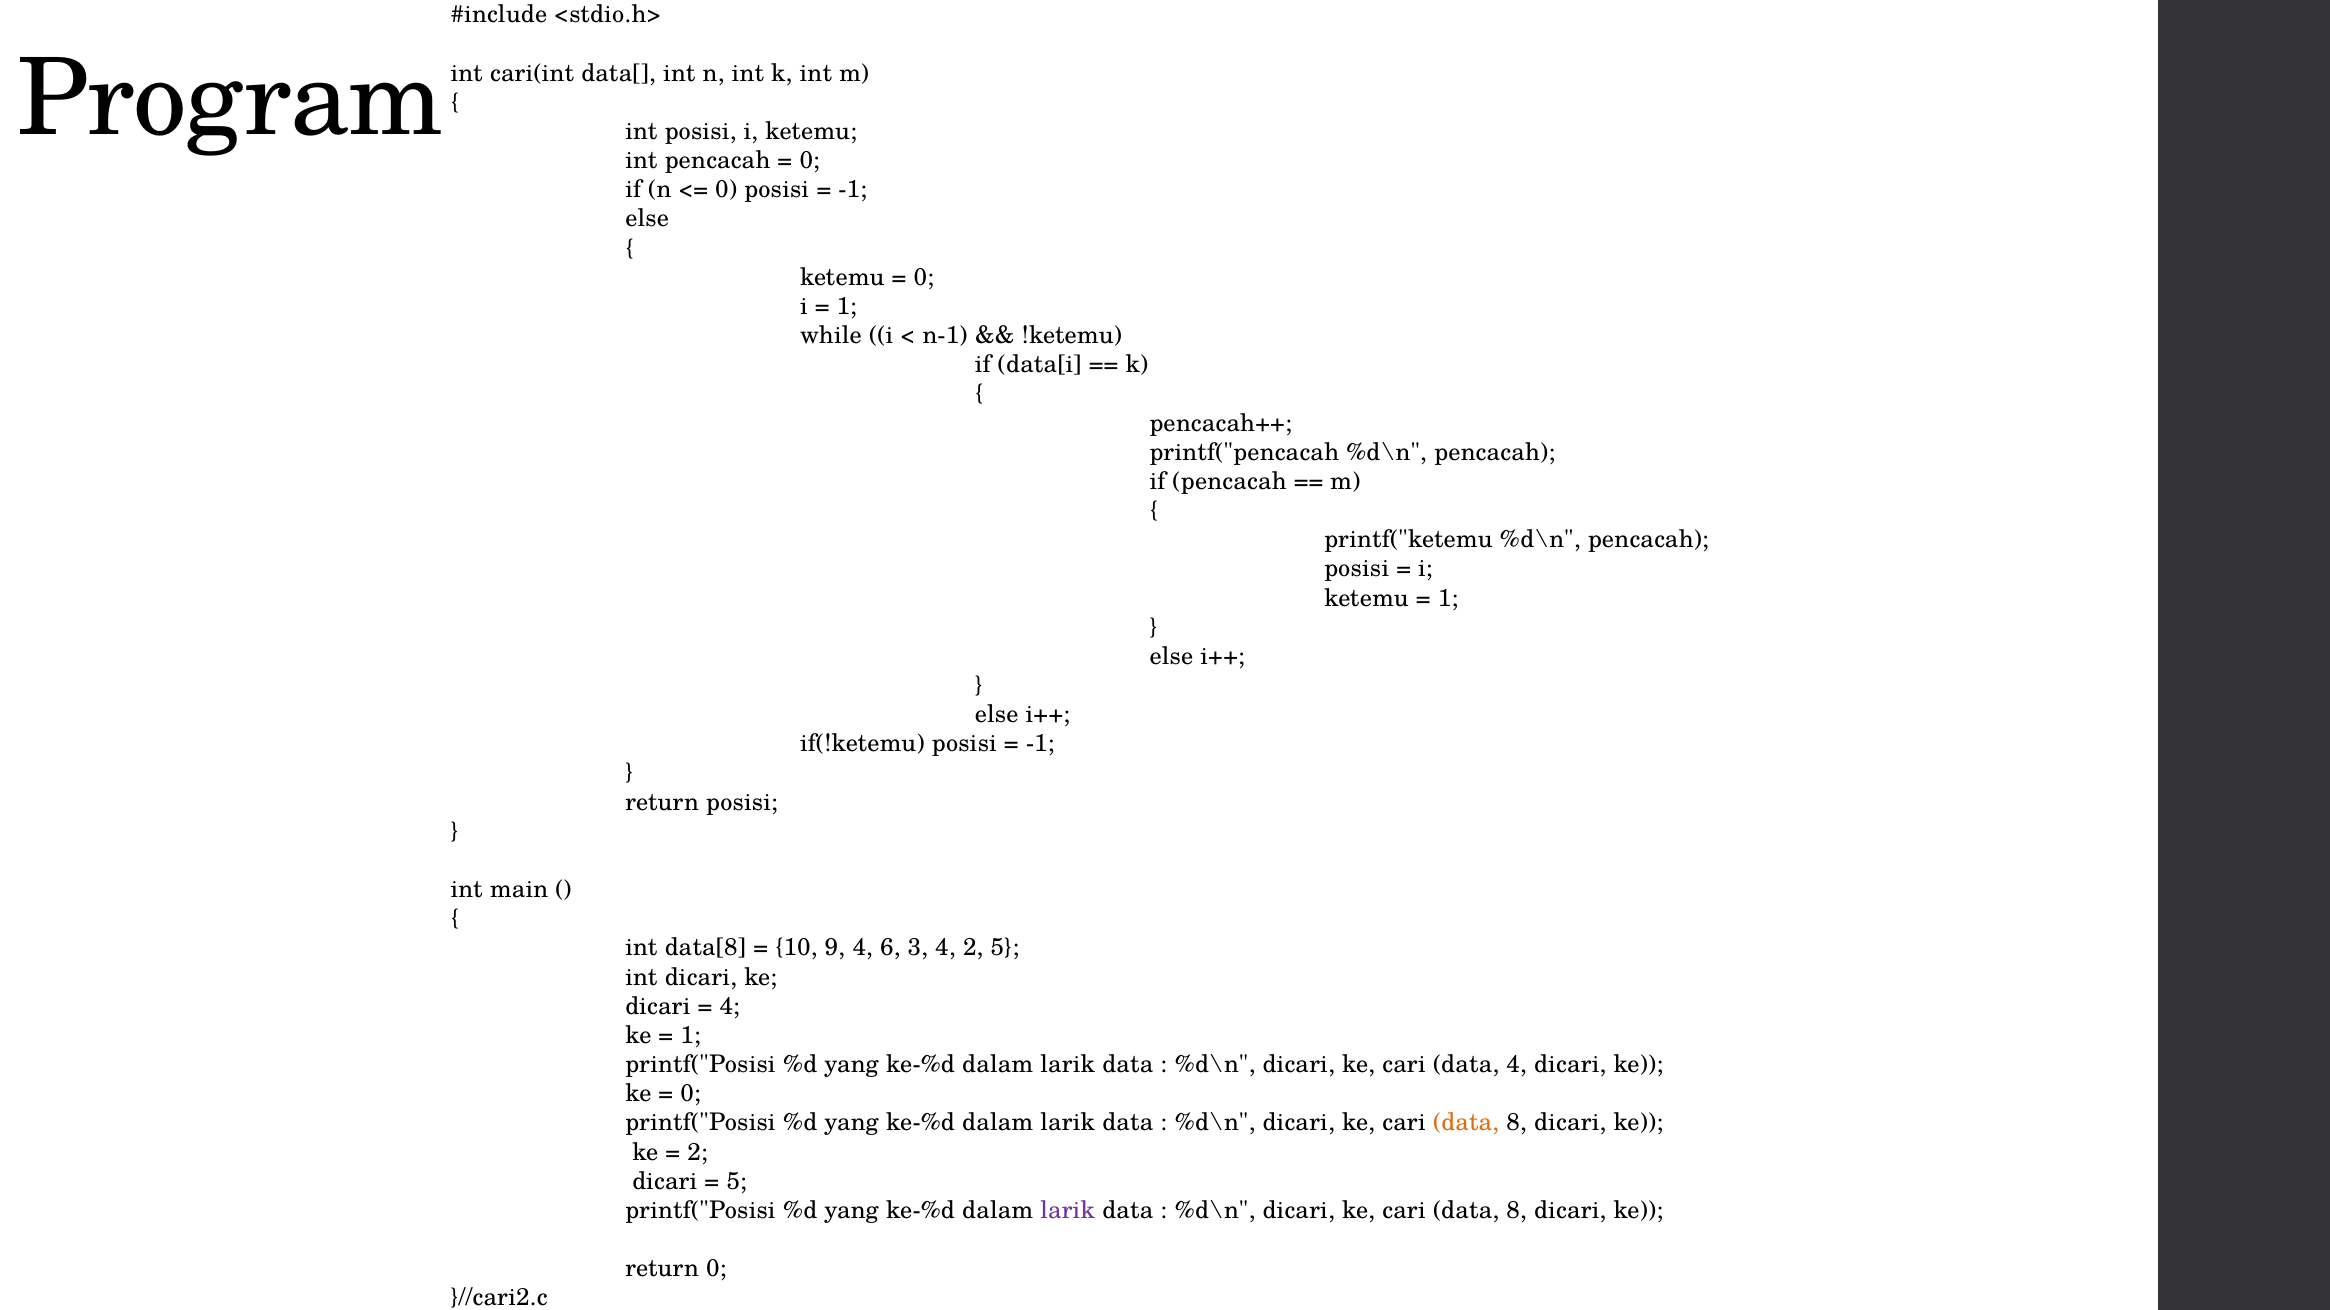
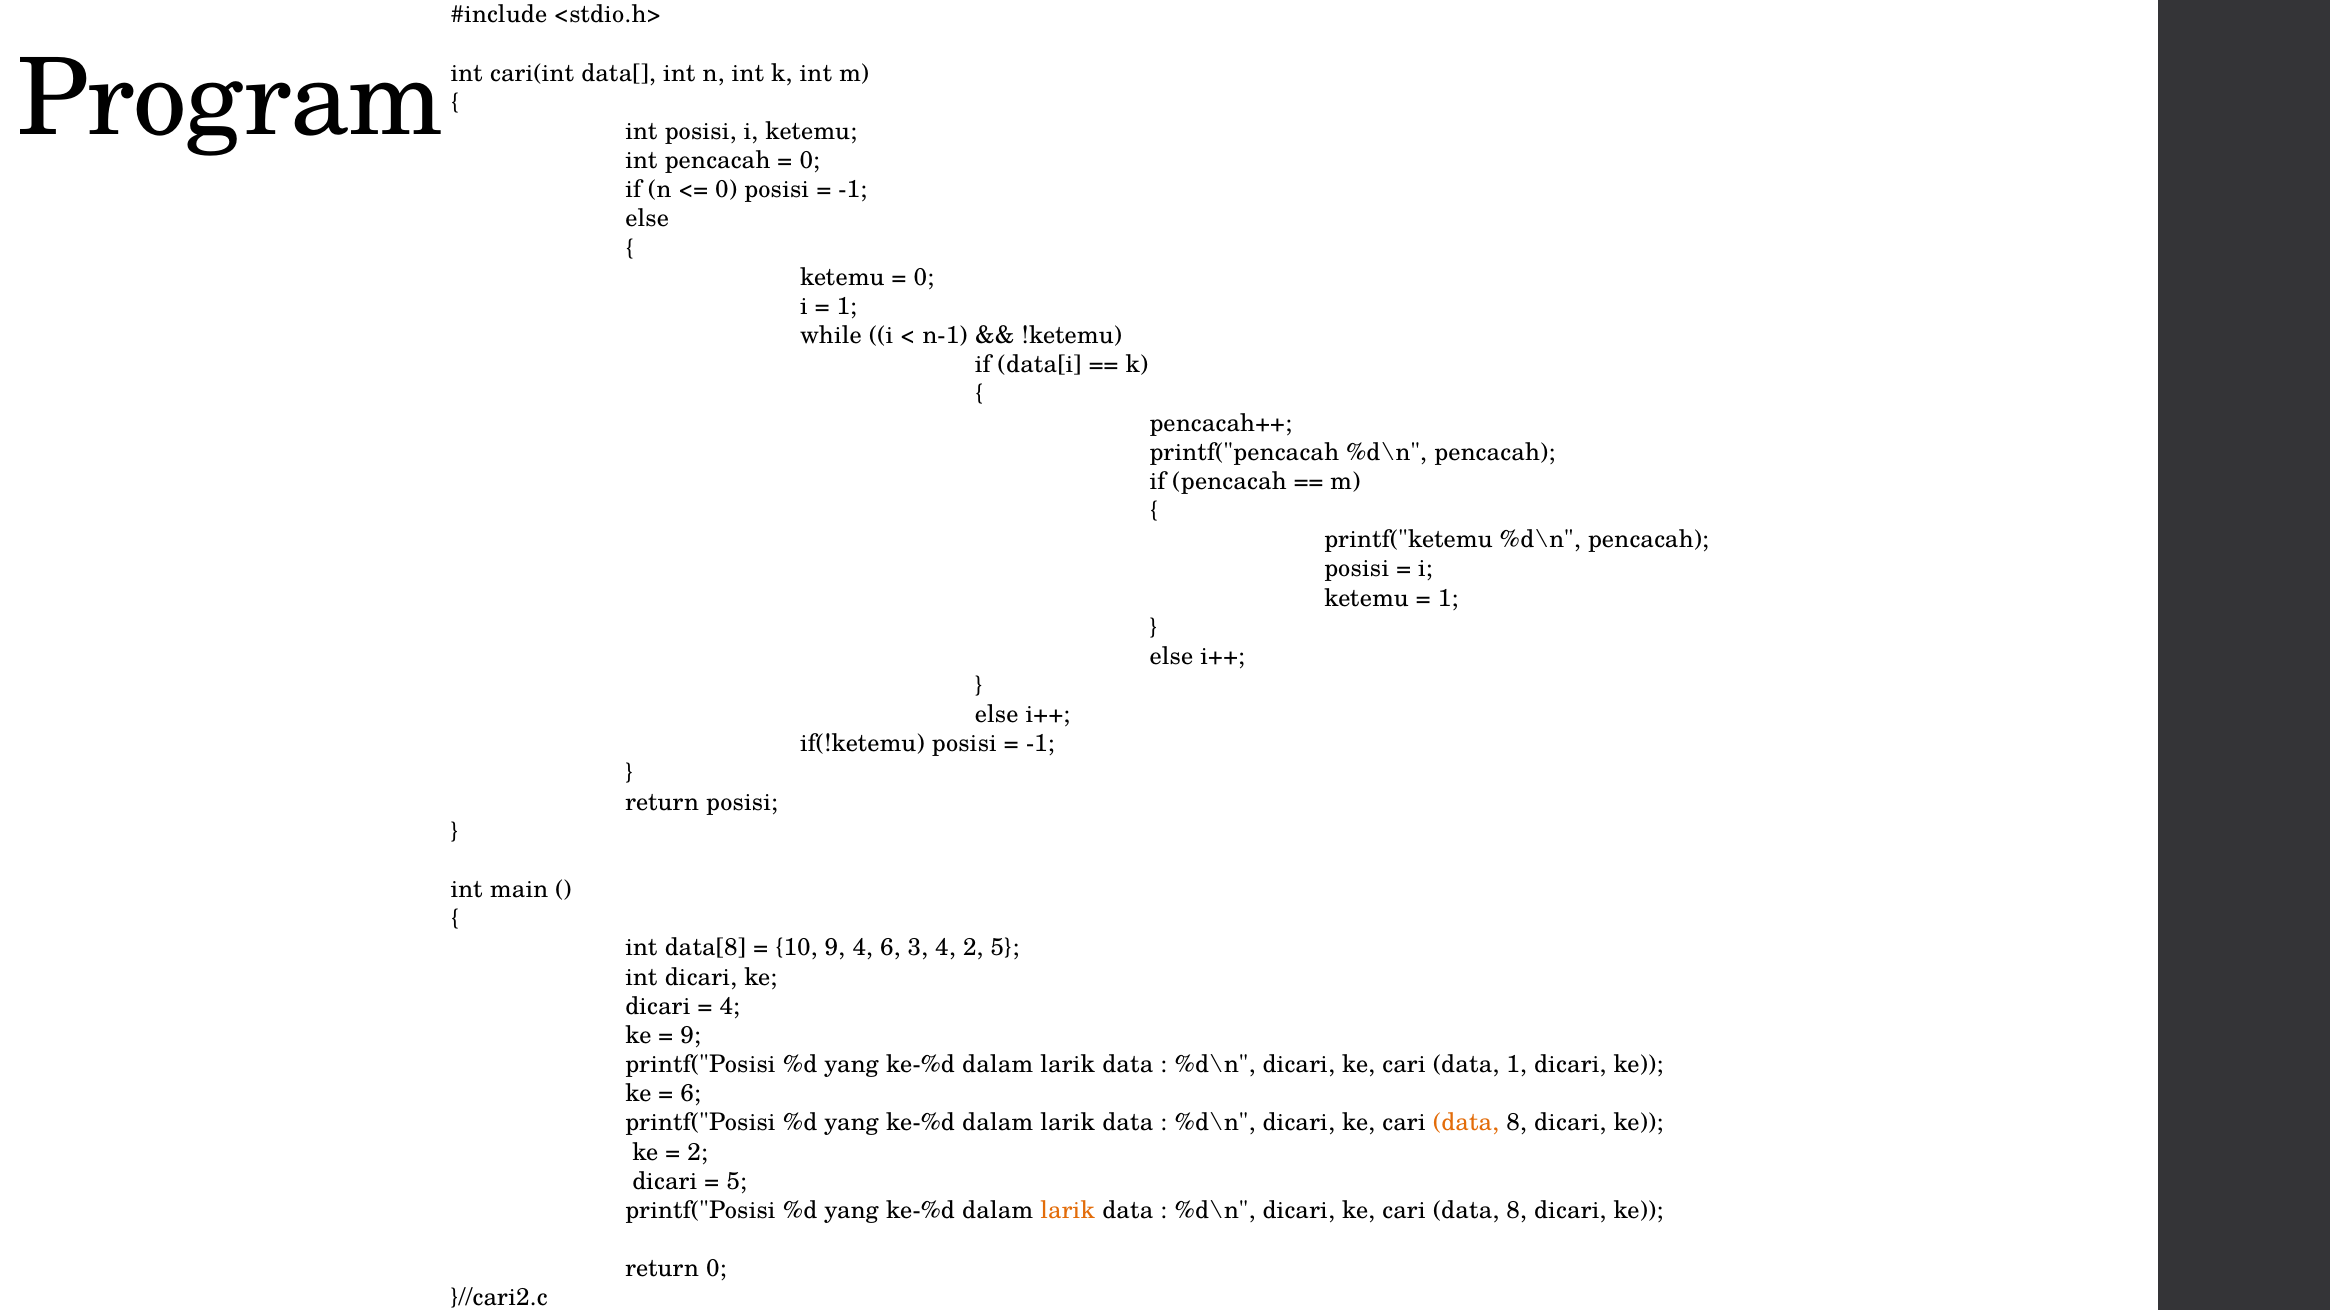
1 at (691, 1036): 1 -> 9
data 4: 4 -> 1
0 at (691, 1094): 0 -> 6
larik at (1068, 1211) colour: purple -> orange
